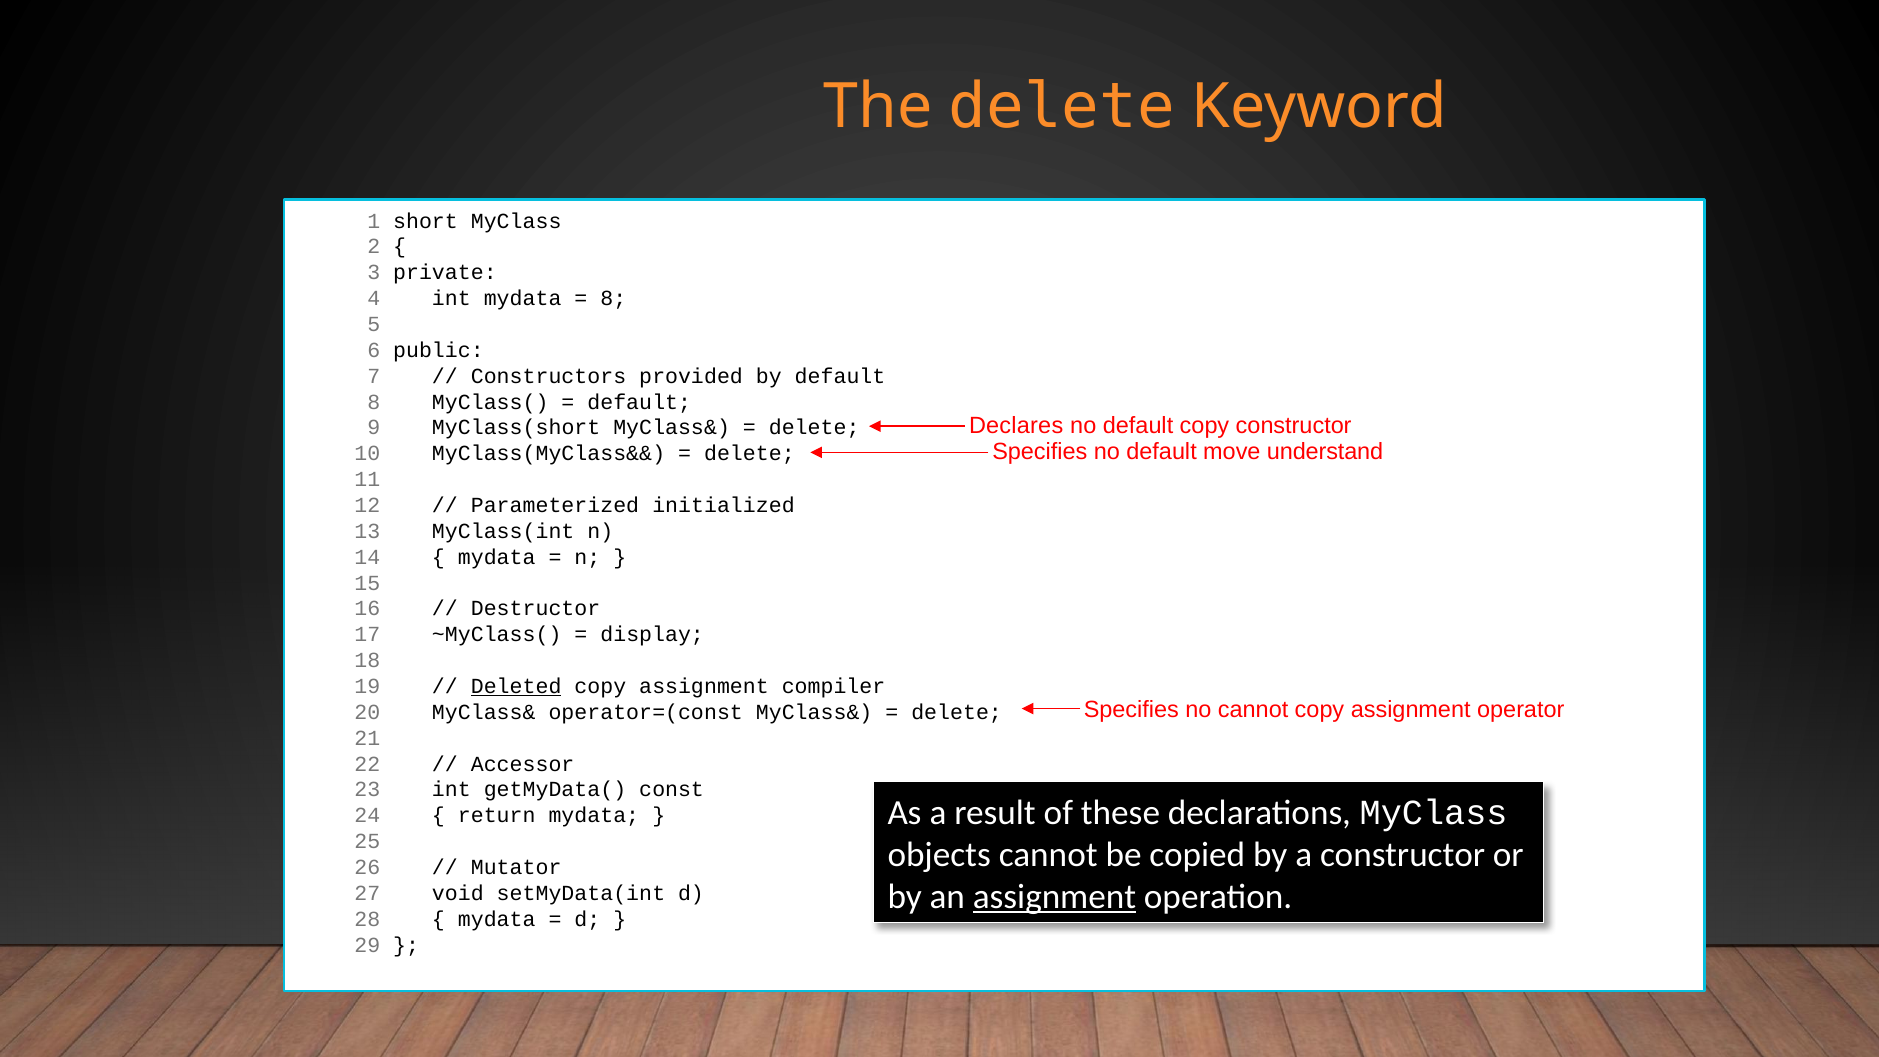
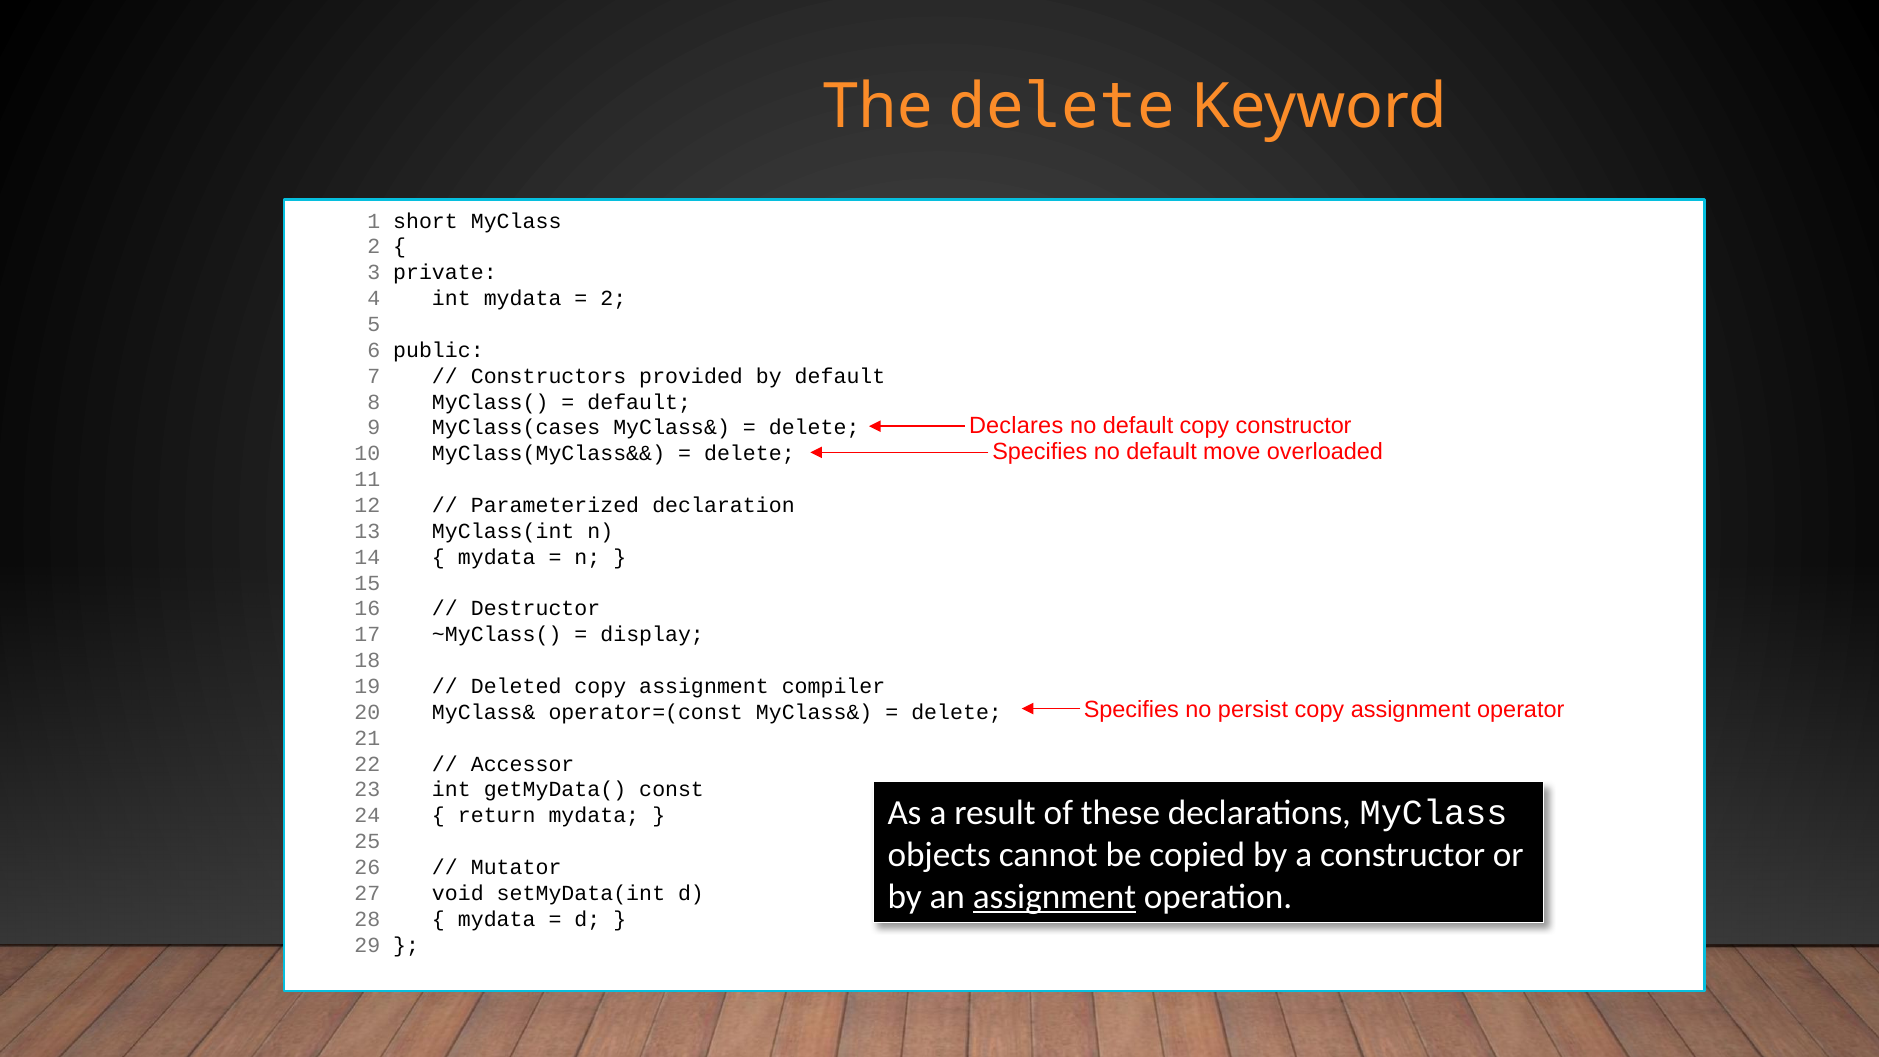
8 at (613, 298): 8 -> 2
MyClass(short: MyClass(short -> MyClass(cases
understand: understand -> overloaded
initialized: initialized -> declaration
Deleted underline: present -> none
no cannot: cannot -> persist
